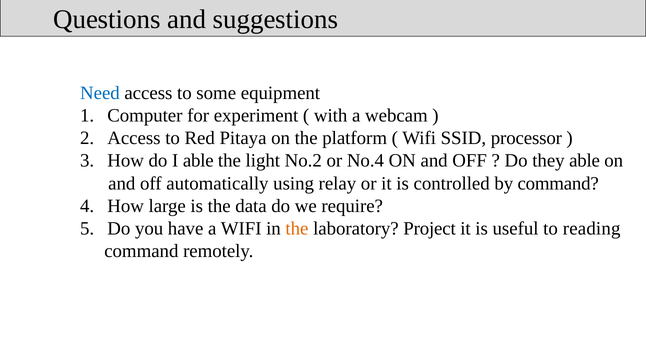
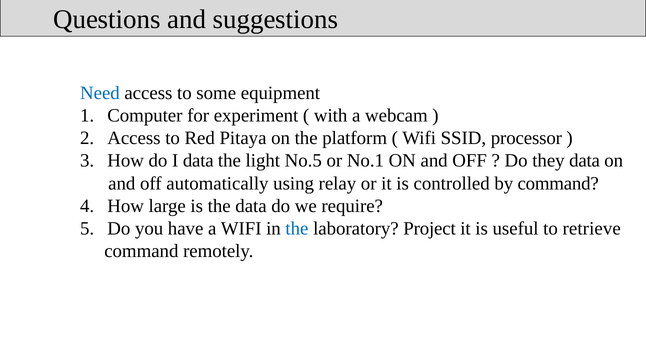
I able: able -> data
No.2: No.2 -> No.5
No.4: No.4 -> No.1
they able: able -> data
the at (297, 229) colour: orange -> blue
reading: reading -> retrieve
